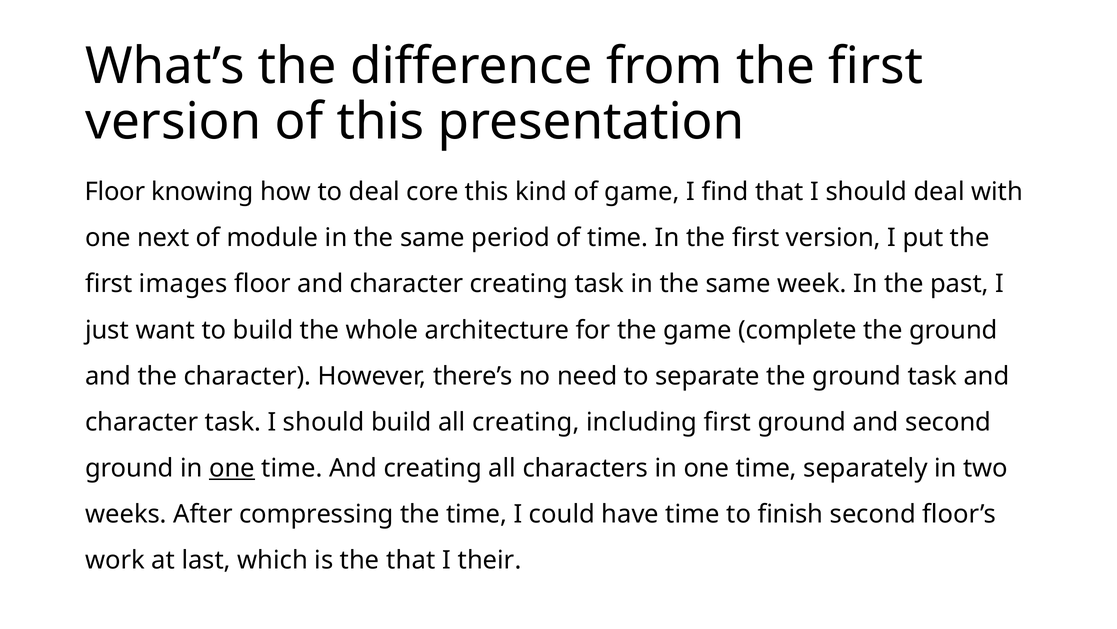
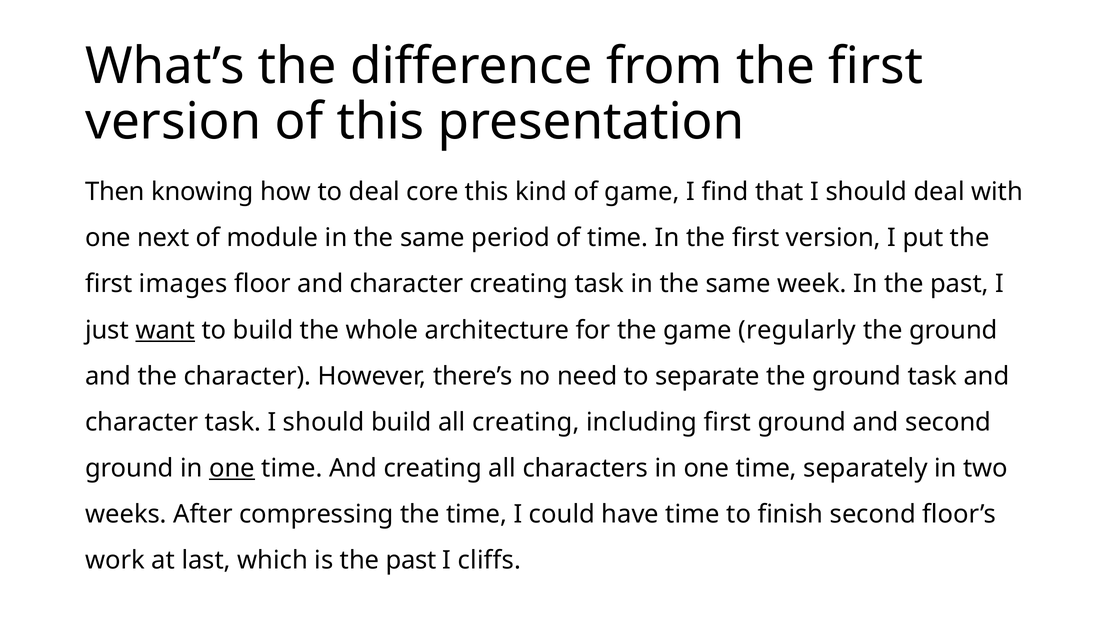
Floor at (115, 192): Floor -> Then
want underline: none -> present
complete: complete -> regularly
is the that: that -> past
their: their -> cliffs
